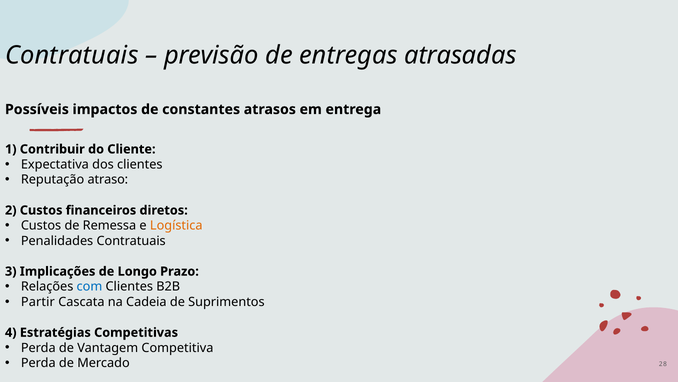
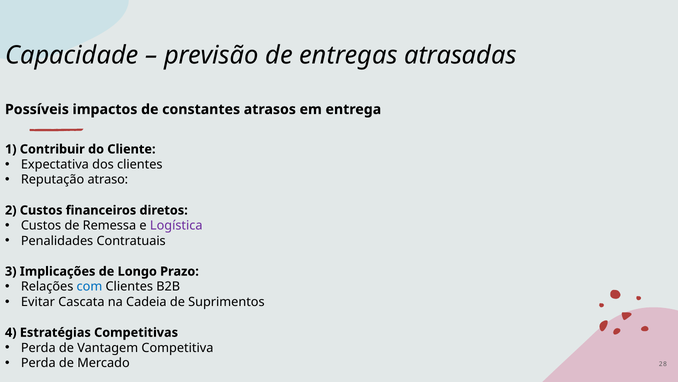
Contratuais at (72, 55): Contratuais -> Capacidade
Logística colour: orange -> purple
Partir: Partir -> Evitar
